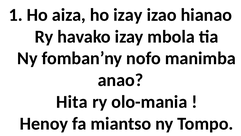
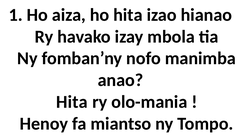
ho izay: izay -> hita
